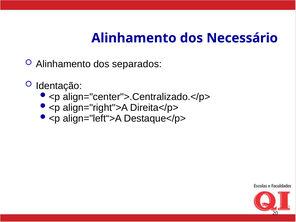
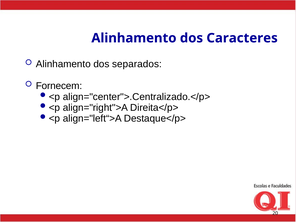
Necessário: Necessário -> Caracteres
Identação: Identação -> Fornecem
